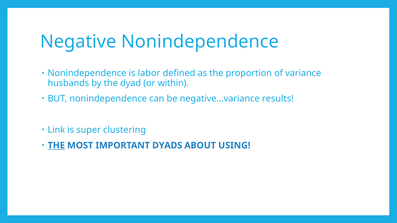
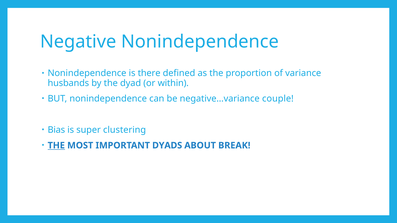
labor: labor -> there
results: results -> couple
Link: Link -> Bias
USING: USING -> BREAK
